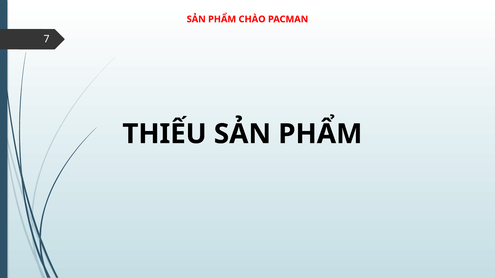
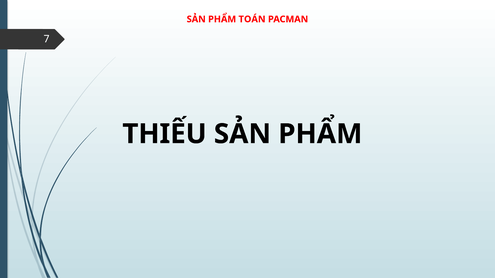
CHÀO: CHÀO -> TOÁN
